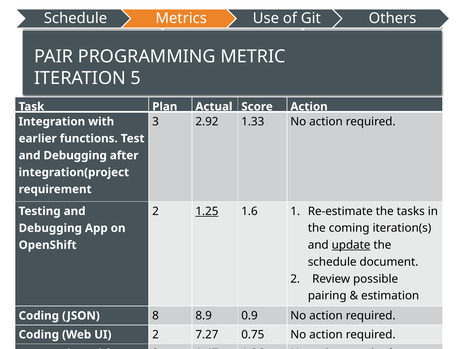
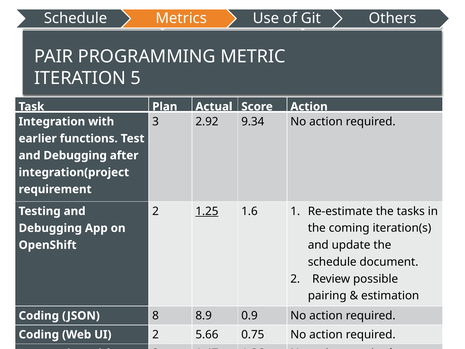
1.33: 1.33 -> 9.34
update underline: present -> none
7.27: 7.27 -> 5.66
